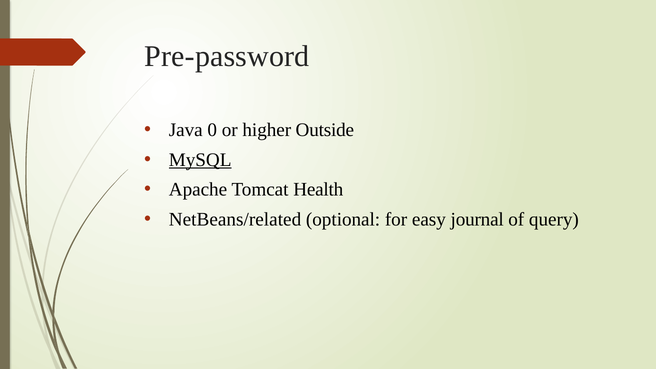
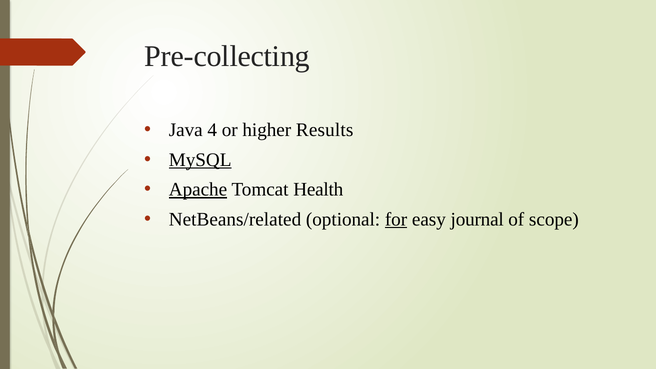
Pre-password: Pre-password -> Pre-collecting
0: 0 -> 4
Outside: Outside -> Results
Apache underline: none -> present
for underline: none -> present
query: query -> scope
